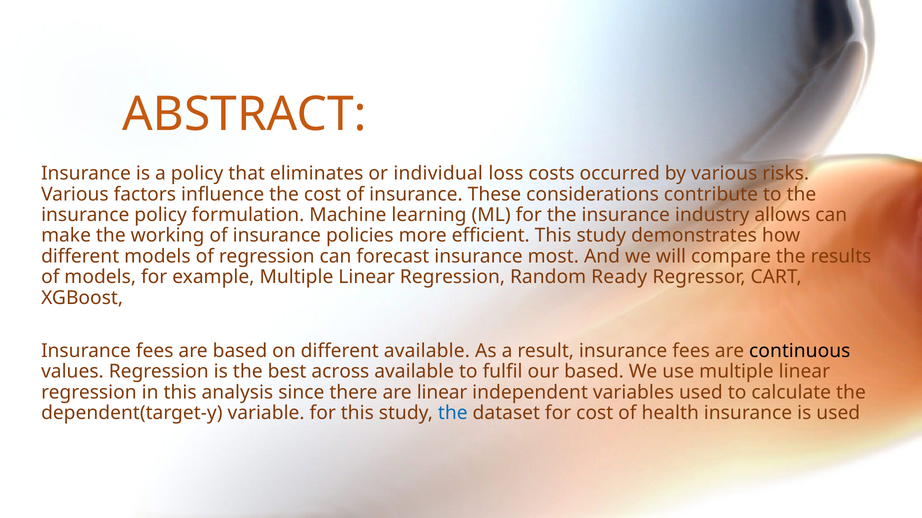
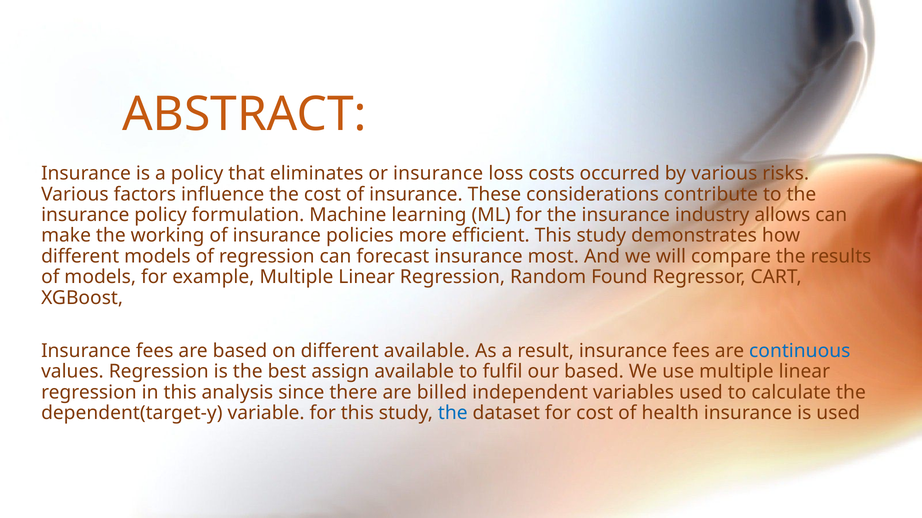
or individual: individual -> insurance
Ready: Ready -> Found
continuous colour: black -> blue
across: across -> assign
are linear: linear -> billed
